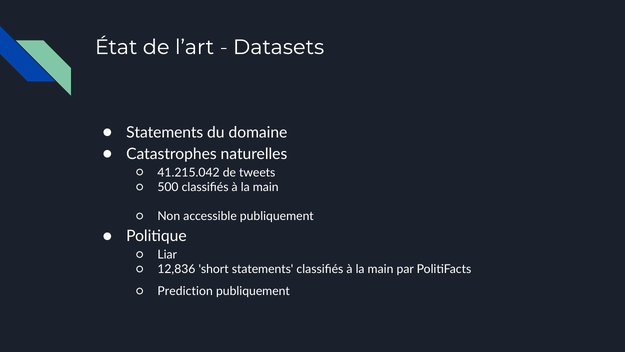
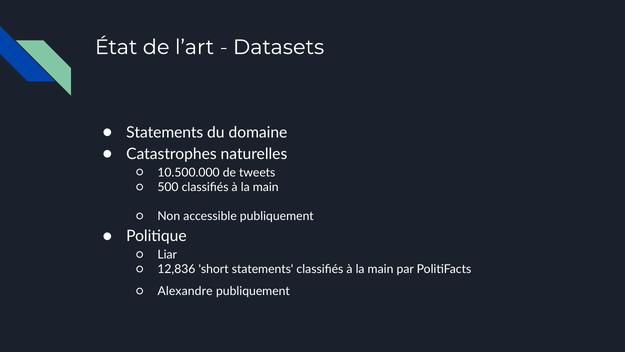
41.215.042: 41.215.042 -> 10.500.000
Prediction: Prediction -> Alexandre
